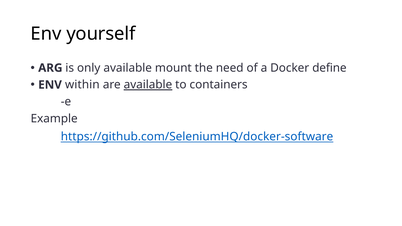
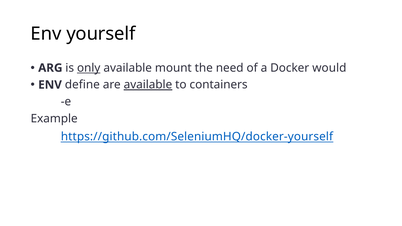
only underline: none -> present
define: define -> would
within: within -> define
https://github.com/SeleniumHQ/docker-software: https://github.com/SeleniumHQ/docker-software -> https://github.com/SeleniumHQ/docker-yourself
